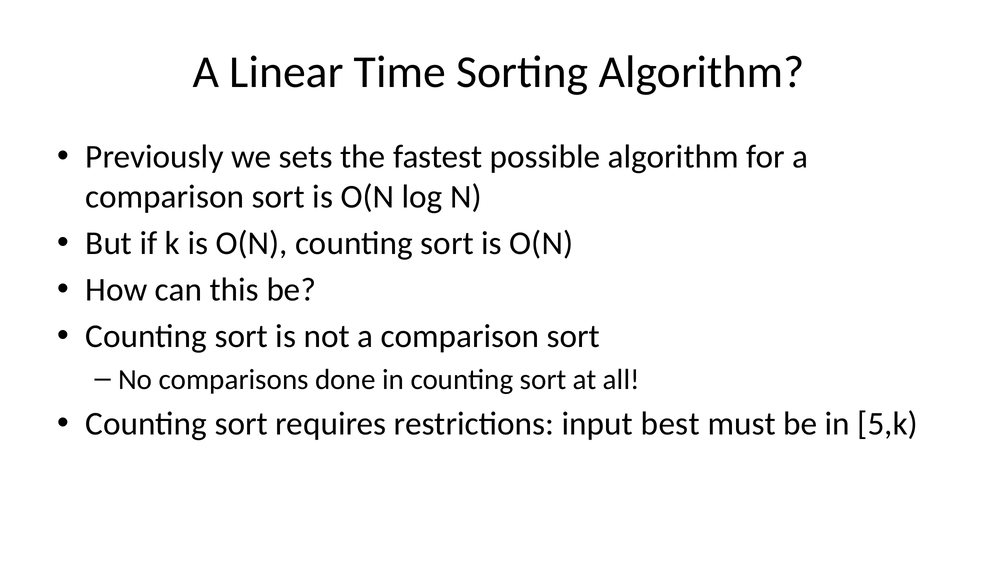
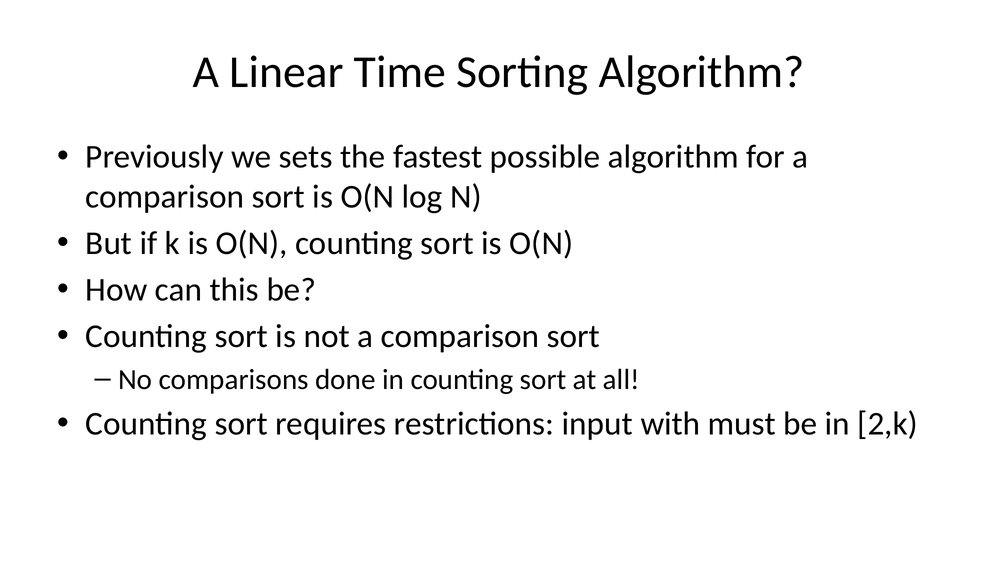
best: best -> with
5,k: 5,k -> 2,k
